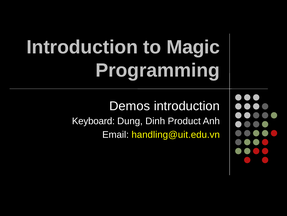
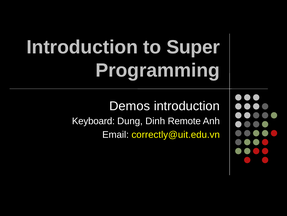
Magic: Magic -> Super
Product: Product -> Remote
handling@uit.edu.vn: handling@uit.edu.vn -> correctly@uit.edu.vn
